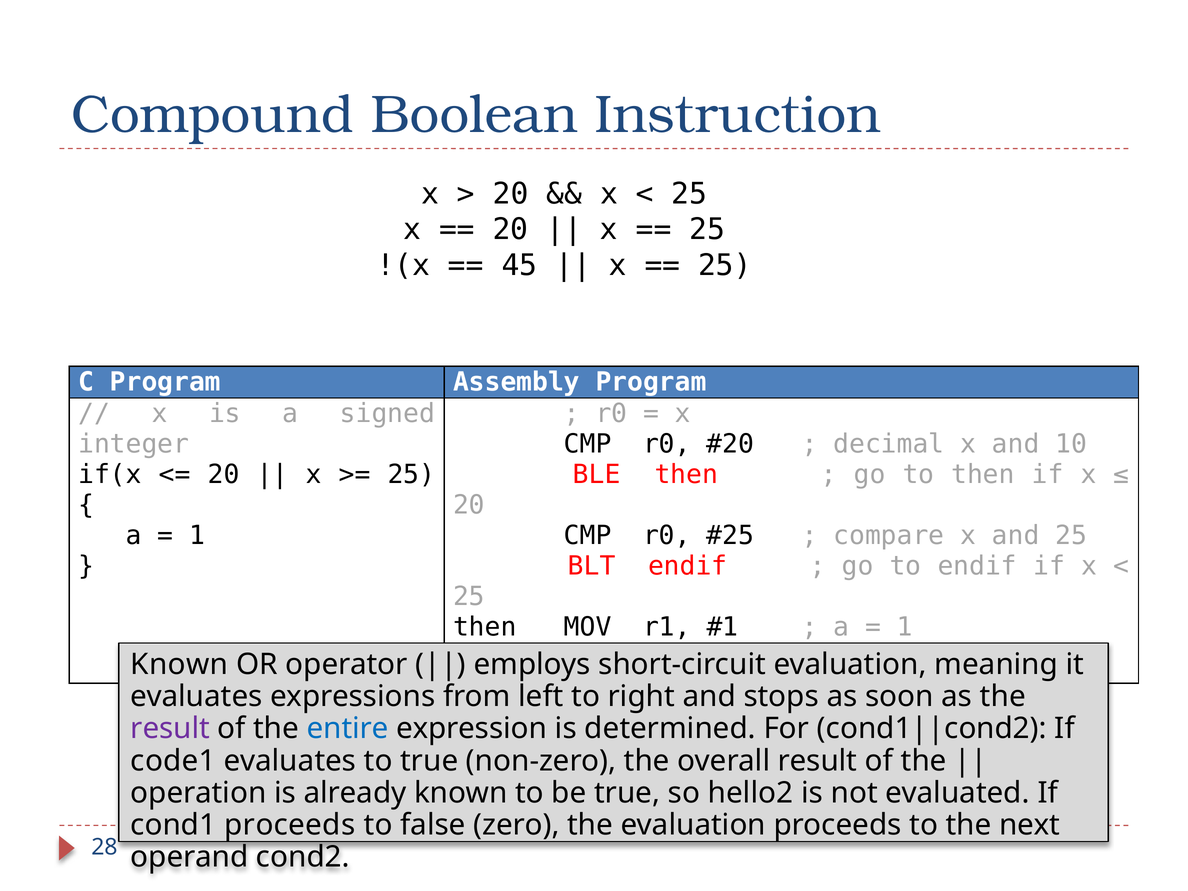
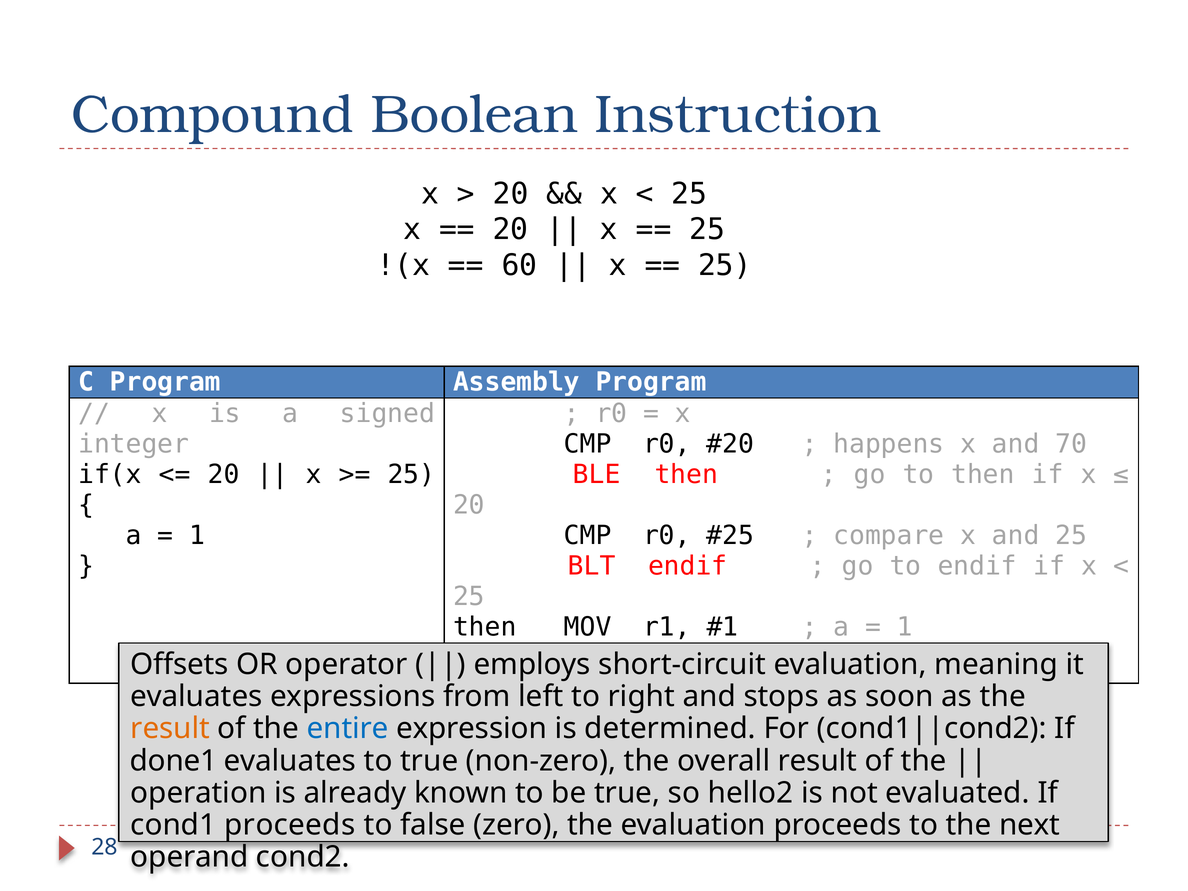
45: 45 -> 60
decimal: decimal -> happens
10: 10 -> 70
Known at (179, 665): Known -> Offsets
result at (170, 729) colour: purple -> orange
code1: code1 -> done1
